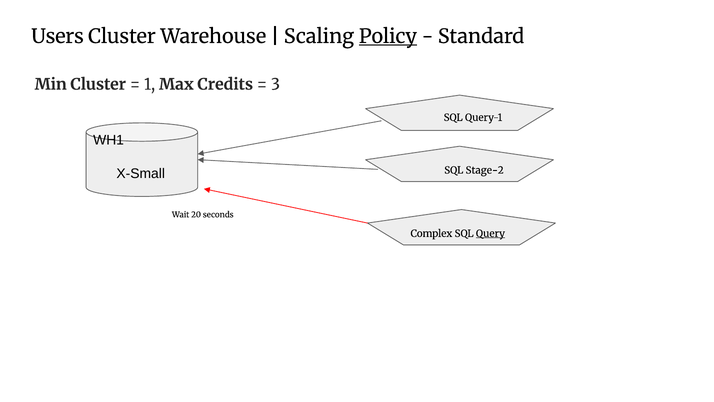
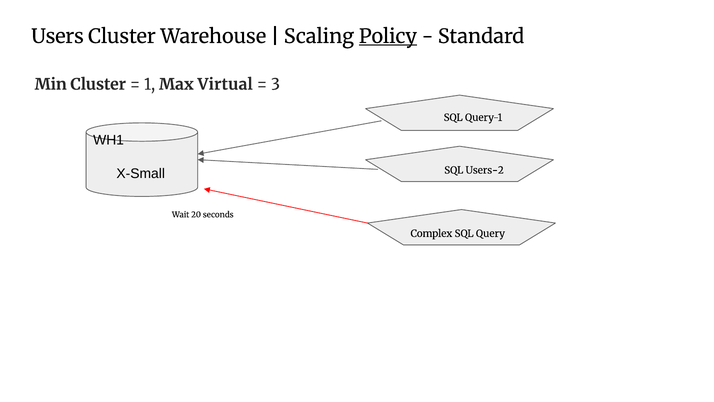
Credits: Credits -> Virtual
Stage-2: Stage-2 -> Users-2
Query underline: present -> none
